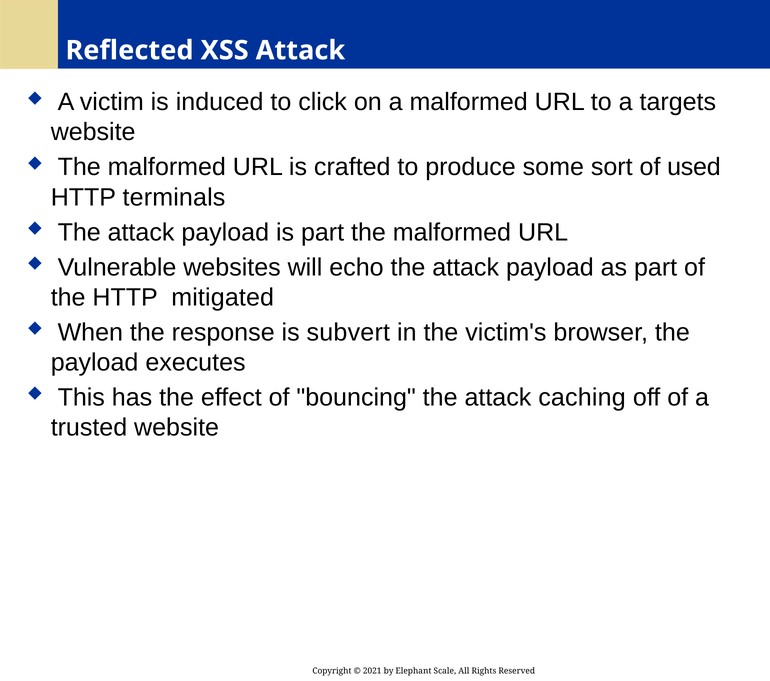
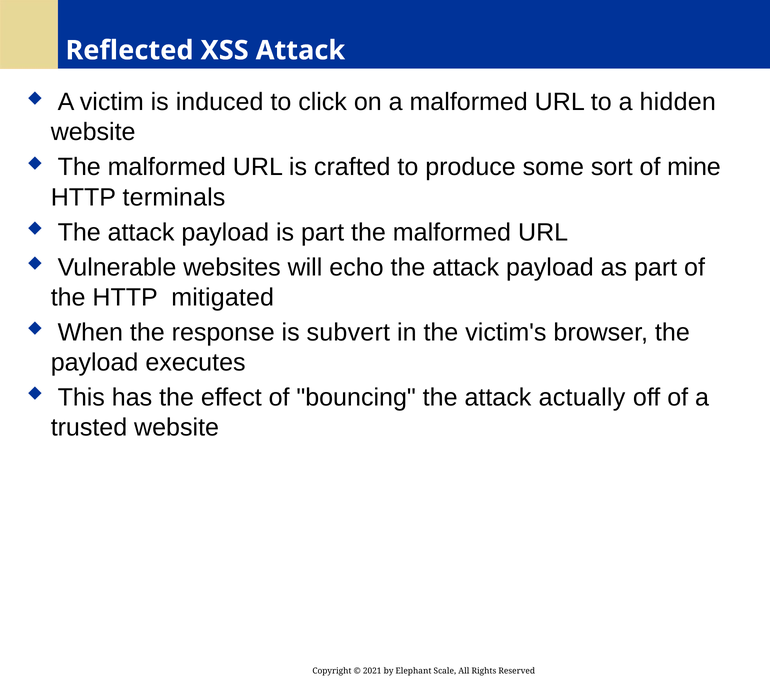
targets: targets -> hidden
used: used -> mine
caching: caching -> actually
